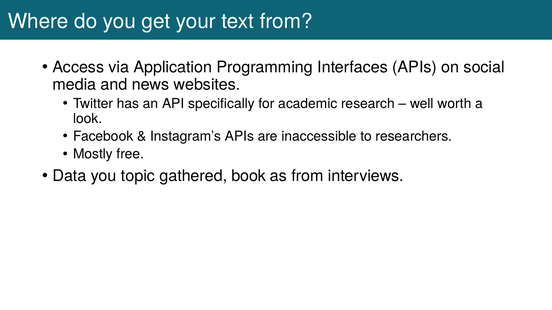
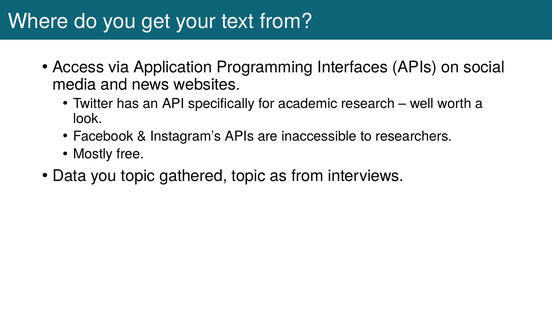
gathered book: book -> topic
